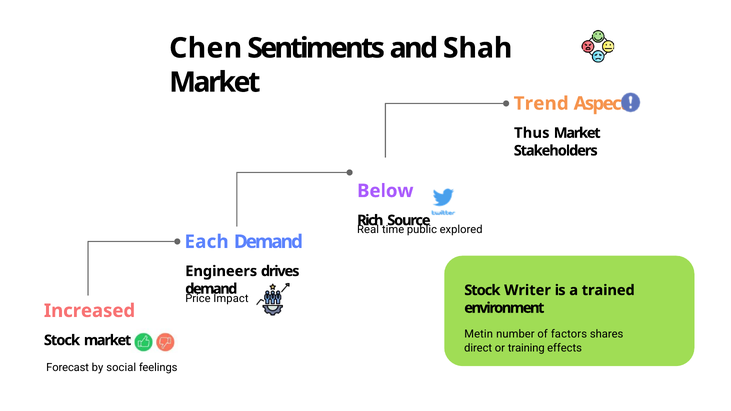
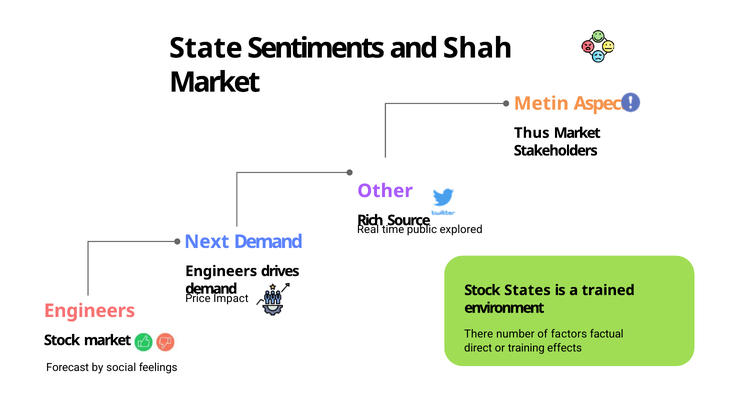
Chen: Chen -> State
Trend: Trend -> Metin
Below: Below -> Other
Each: Each -> Next
Writer: Writer -> States
Increased at (90, 311): Increased -> Engineers
Metin: Metin -> There
shares: shares -> factual
